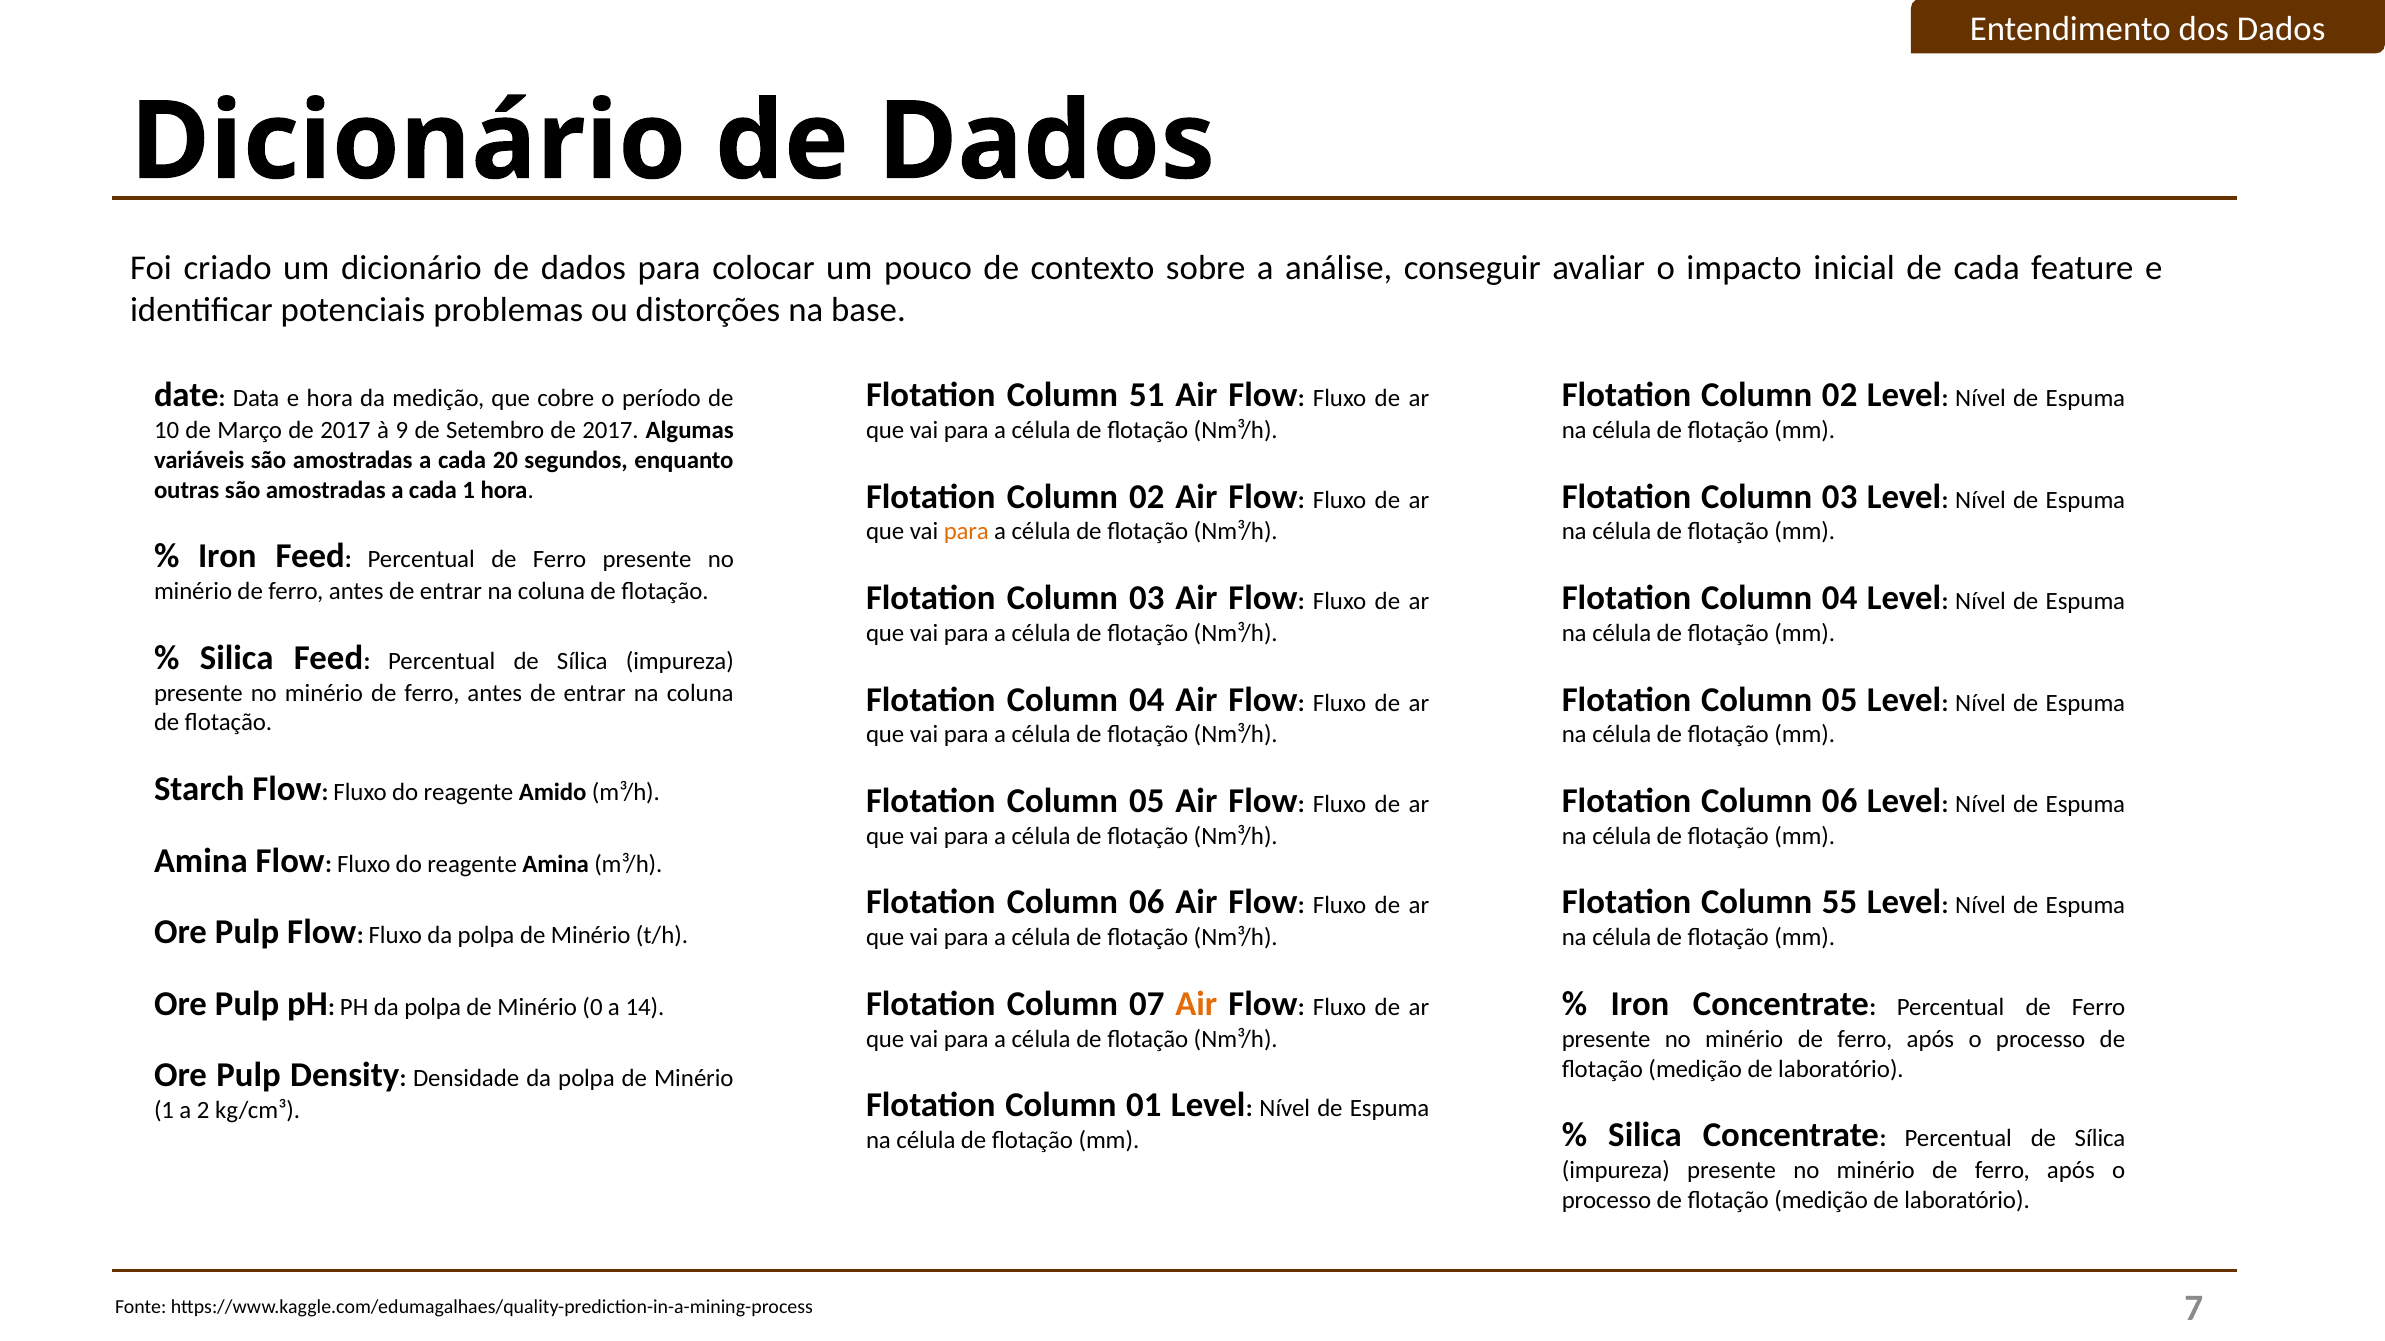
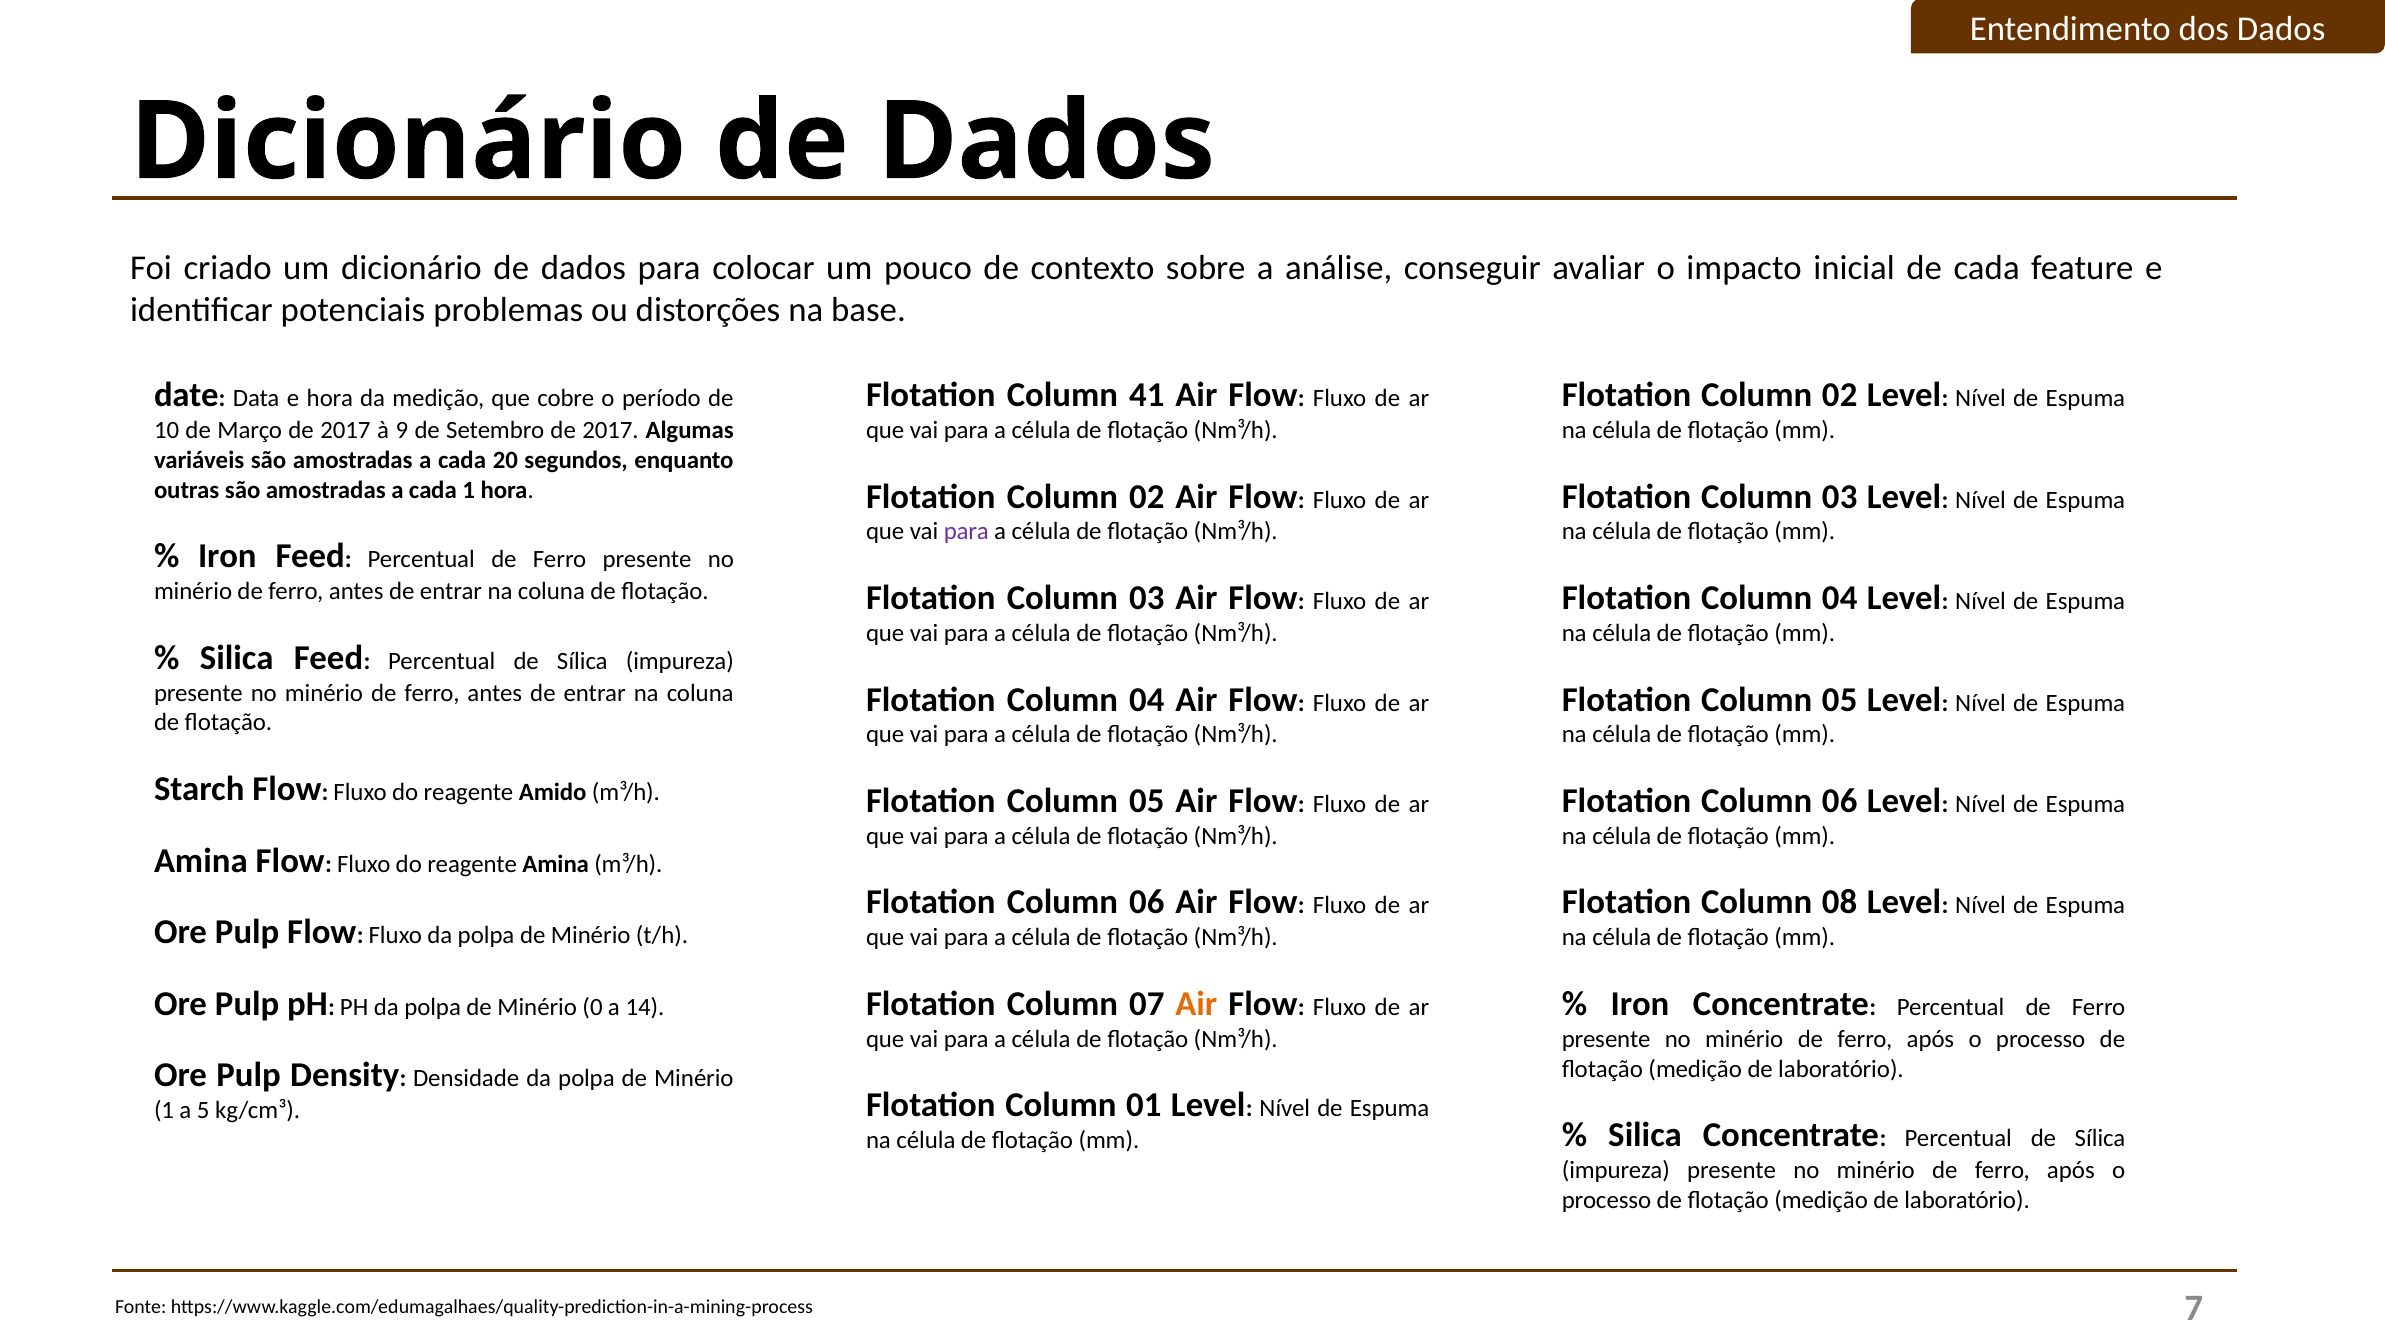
51: 51 -> 41
para at (966, 532) colour: orange -> purple
55: 55 -> 08
2: 2 -> 5
